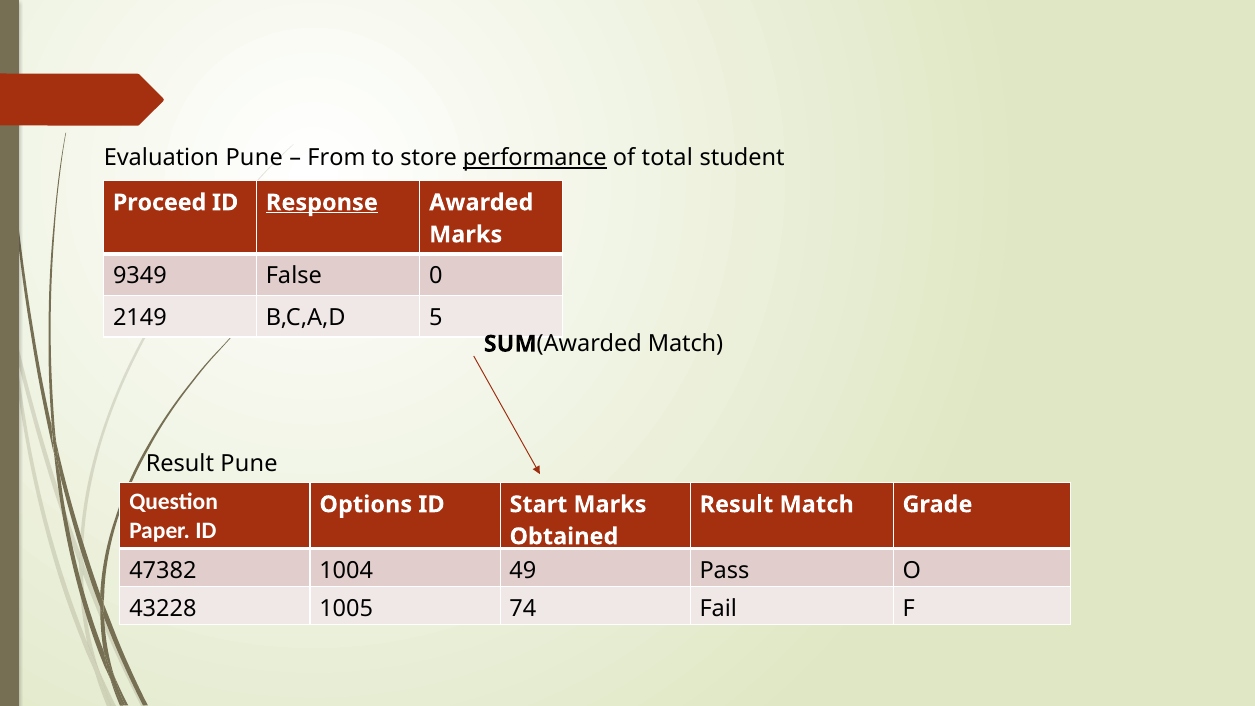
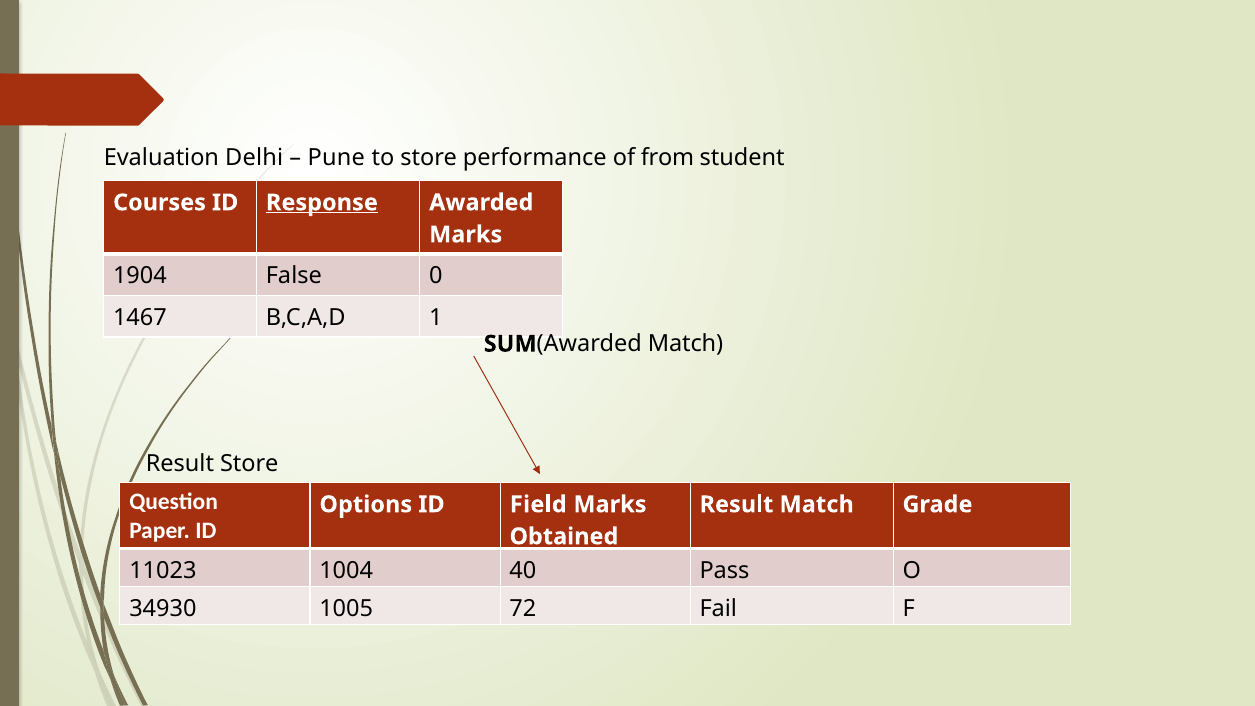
Evaluation Pune: Pune -> Delhi
From: From -> Pune
performance underline: present -> none
total: total -> from
Proceed: Proceed -> Courses
9349: 9349 -> 1904
2149: 2149 -> 1467
5: 5 -> 1
Result Pune: Pune -> Store
Start: Start -> Field
47382: 47382 -> 11023
49: 49 -> 40
43228: 43228 -> 34930
74: 74 -> 72
